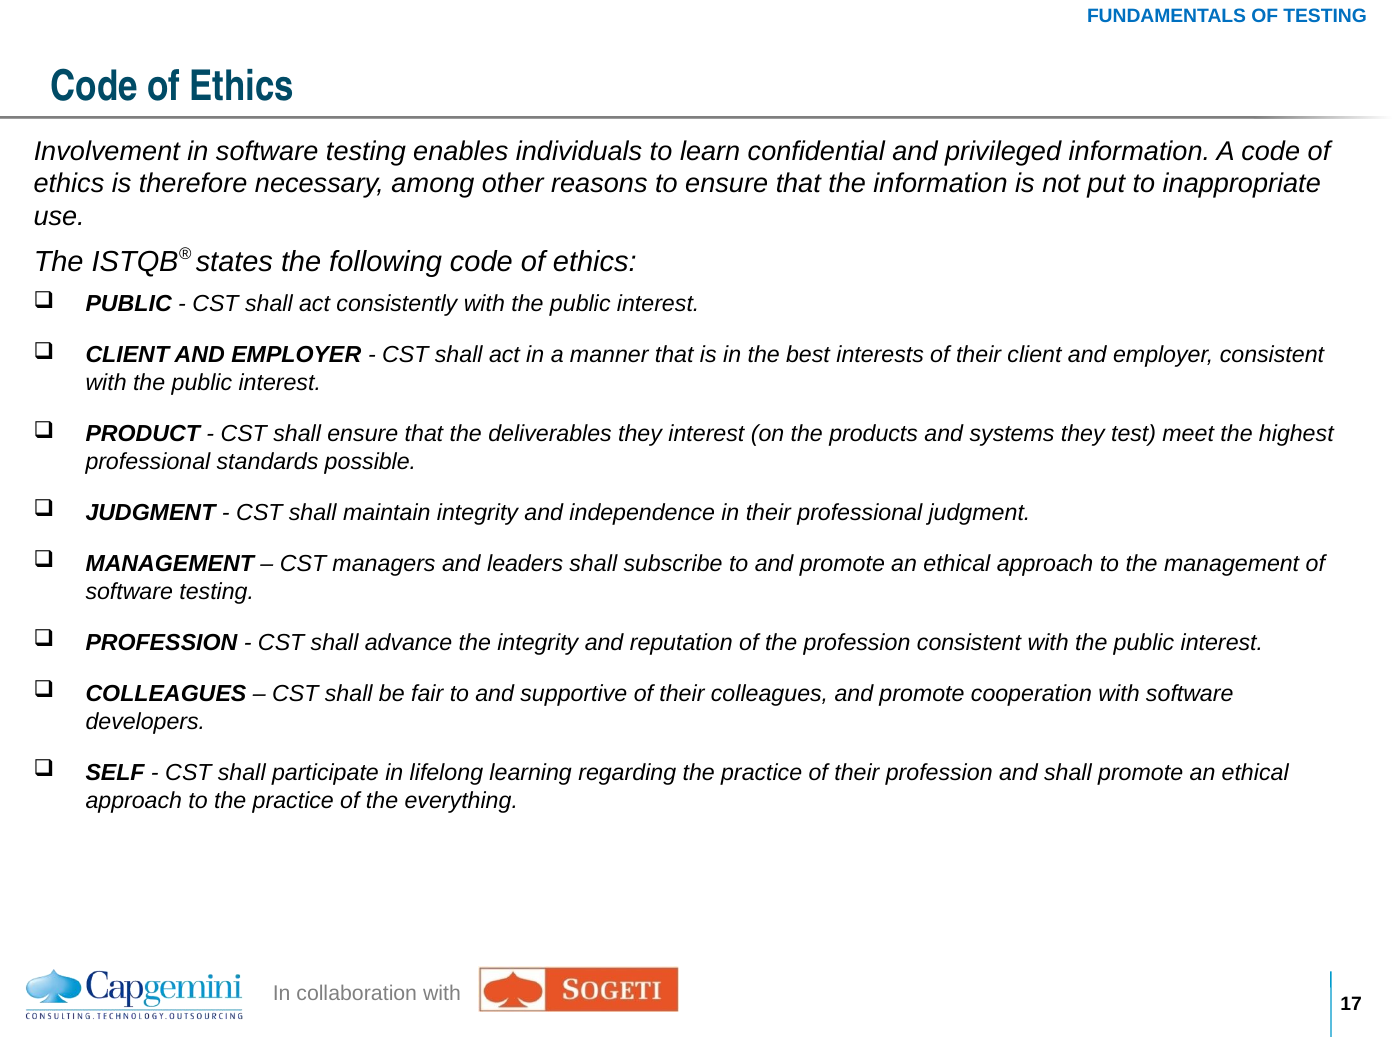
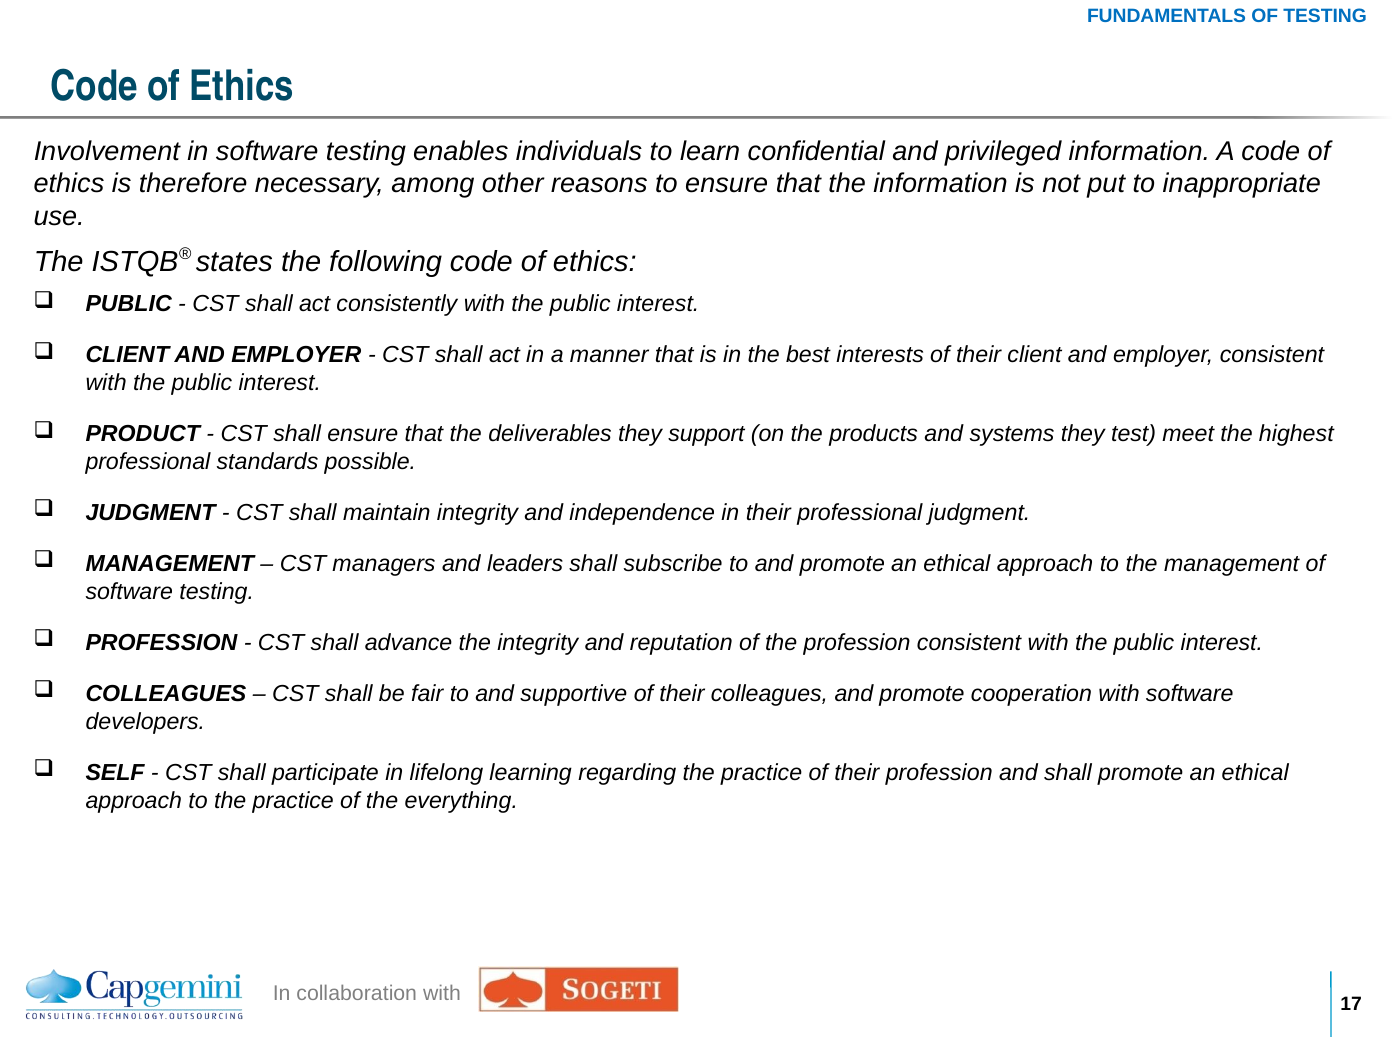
they interest: interest -> support
